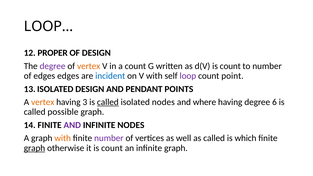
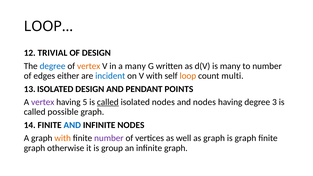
PROPER: PROPER -> TRIVIAL
degree at (53, 66) colour: purple -> blue
a count: count -> many
d(V is count: count -> many
edges edges: edges -> either
loop colour: purple -> orange
point: point -> multi
vertex at (43, 102) colour: orange -> purple
3: 3 -> 5
and where: where -> nodes
6: 6 -> 3
AND at (72, 125) colour: purple -> blue
as called: called -> graph
is which: which -> graph
graph at (34, 148) underline: present -> none
it is count: count -> group
